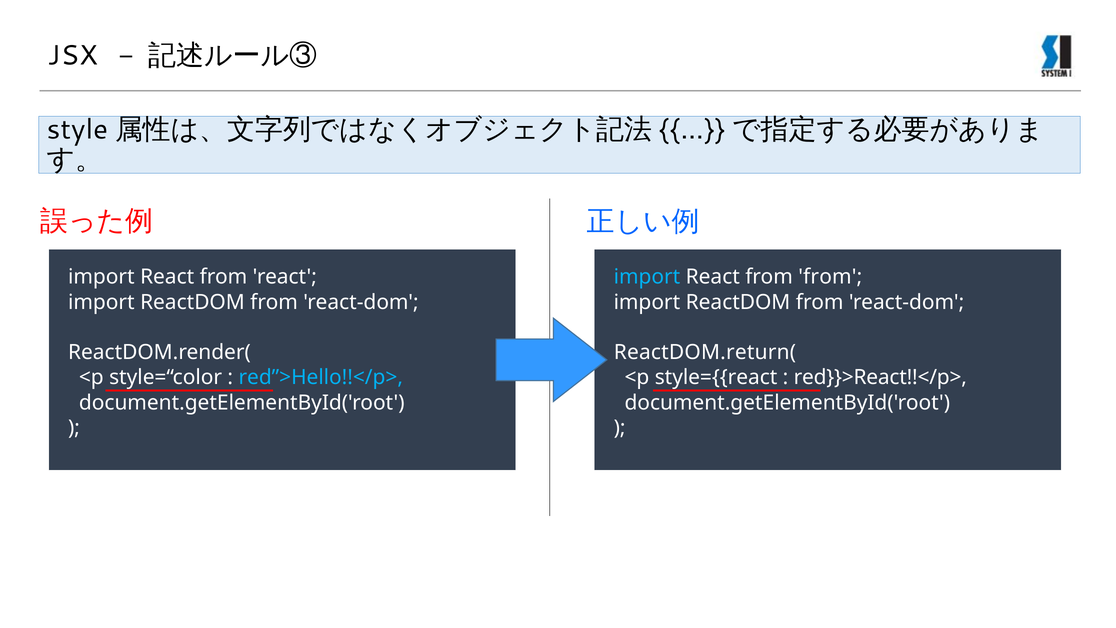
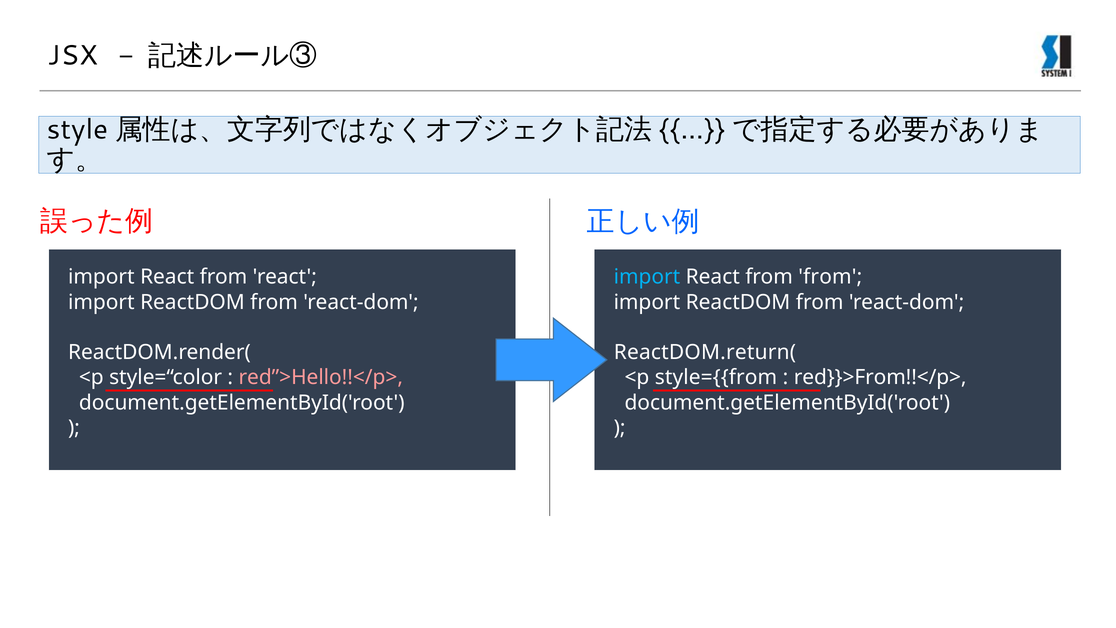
red”>Hello!!</p> colour: light blue -> pink
style={{react: style={{react -> style={{from
red}}>React!!</p>: red}}>React!!</p> -> red}}>From!!</p>
